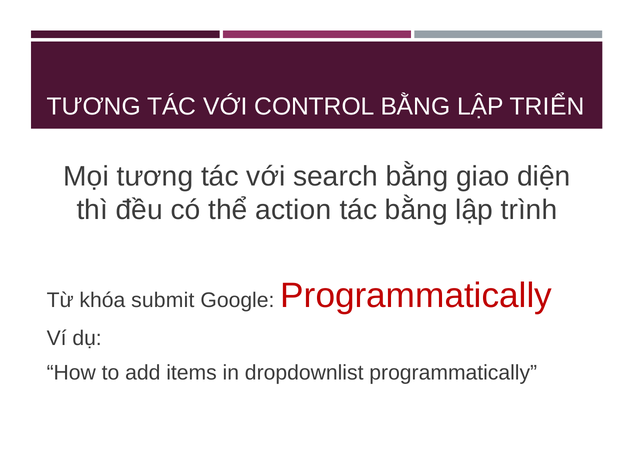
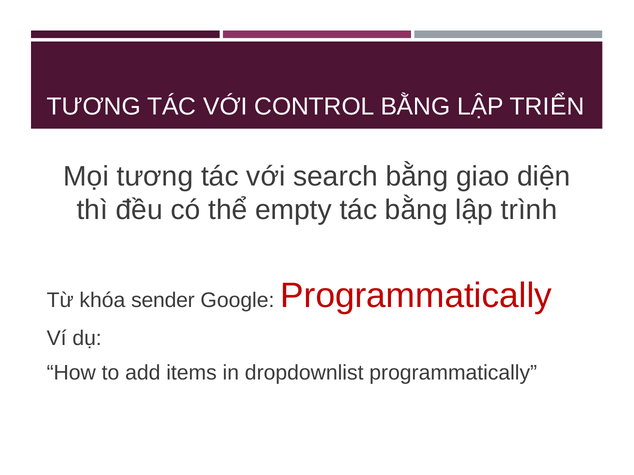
action: action -> empty
submit: submit -> sender
